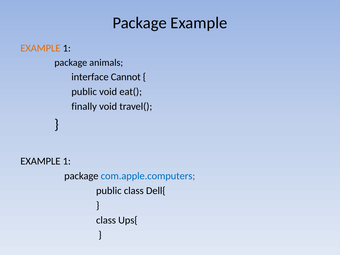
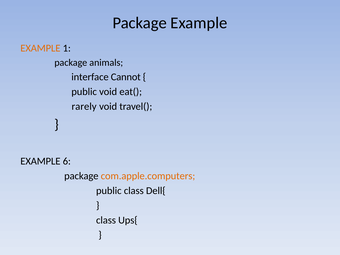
finally: finally -> rarely
1 at (67, 161): 1 -> 6
com.apple.computers colour: blue -> orange
